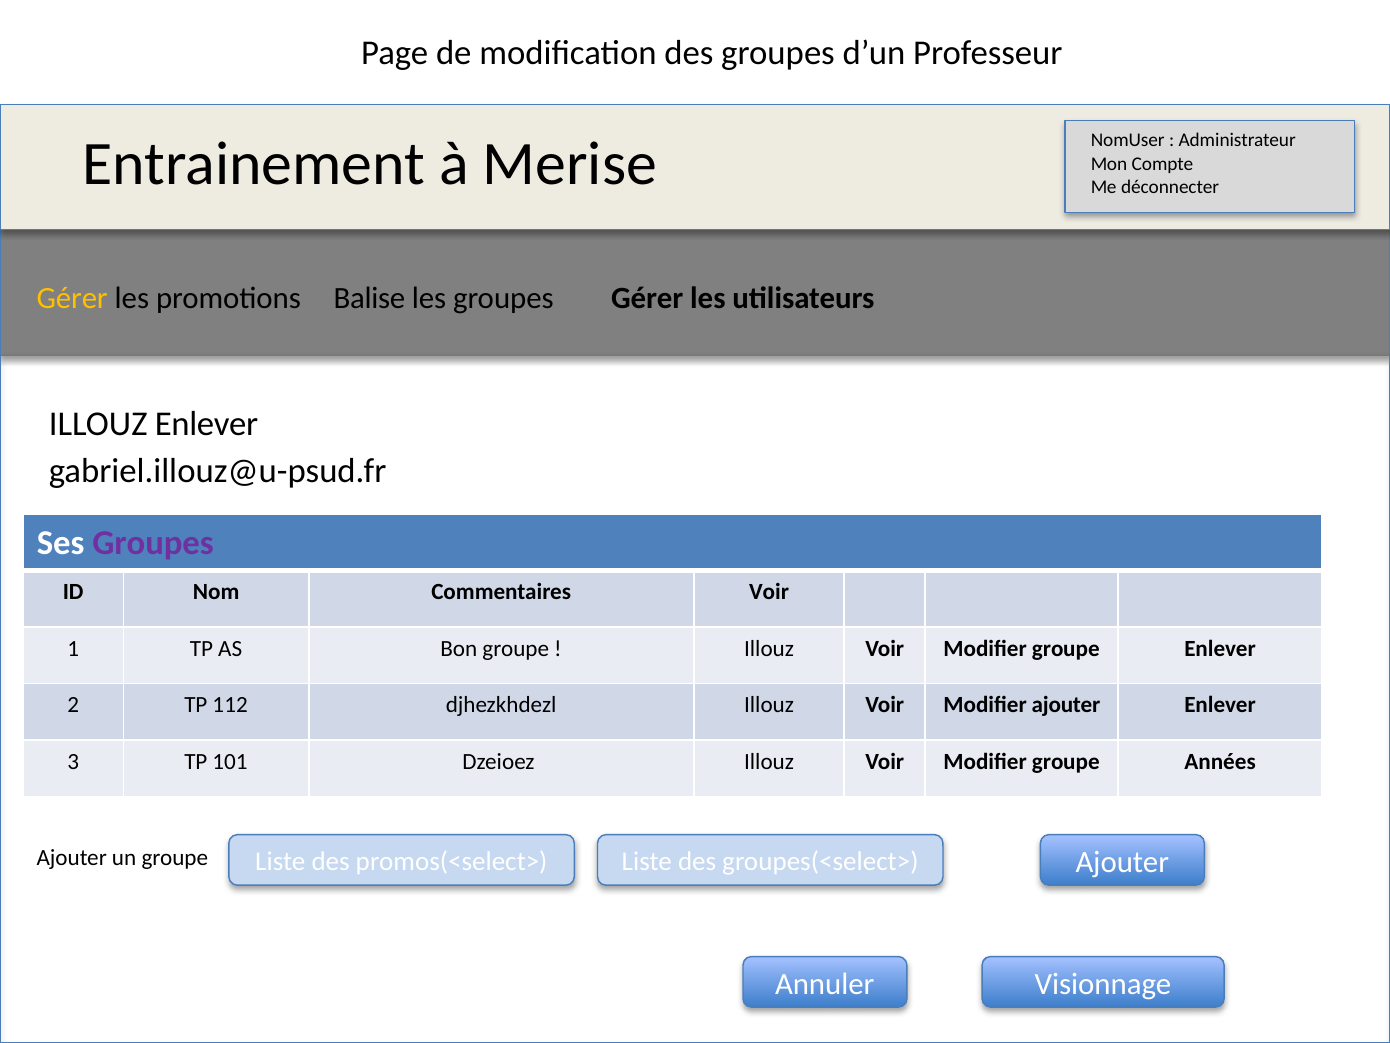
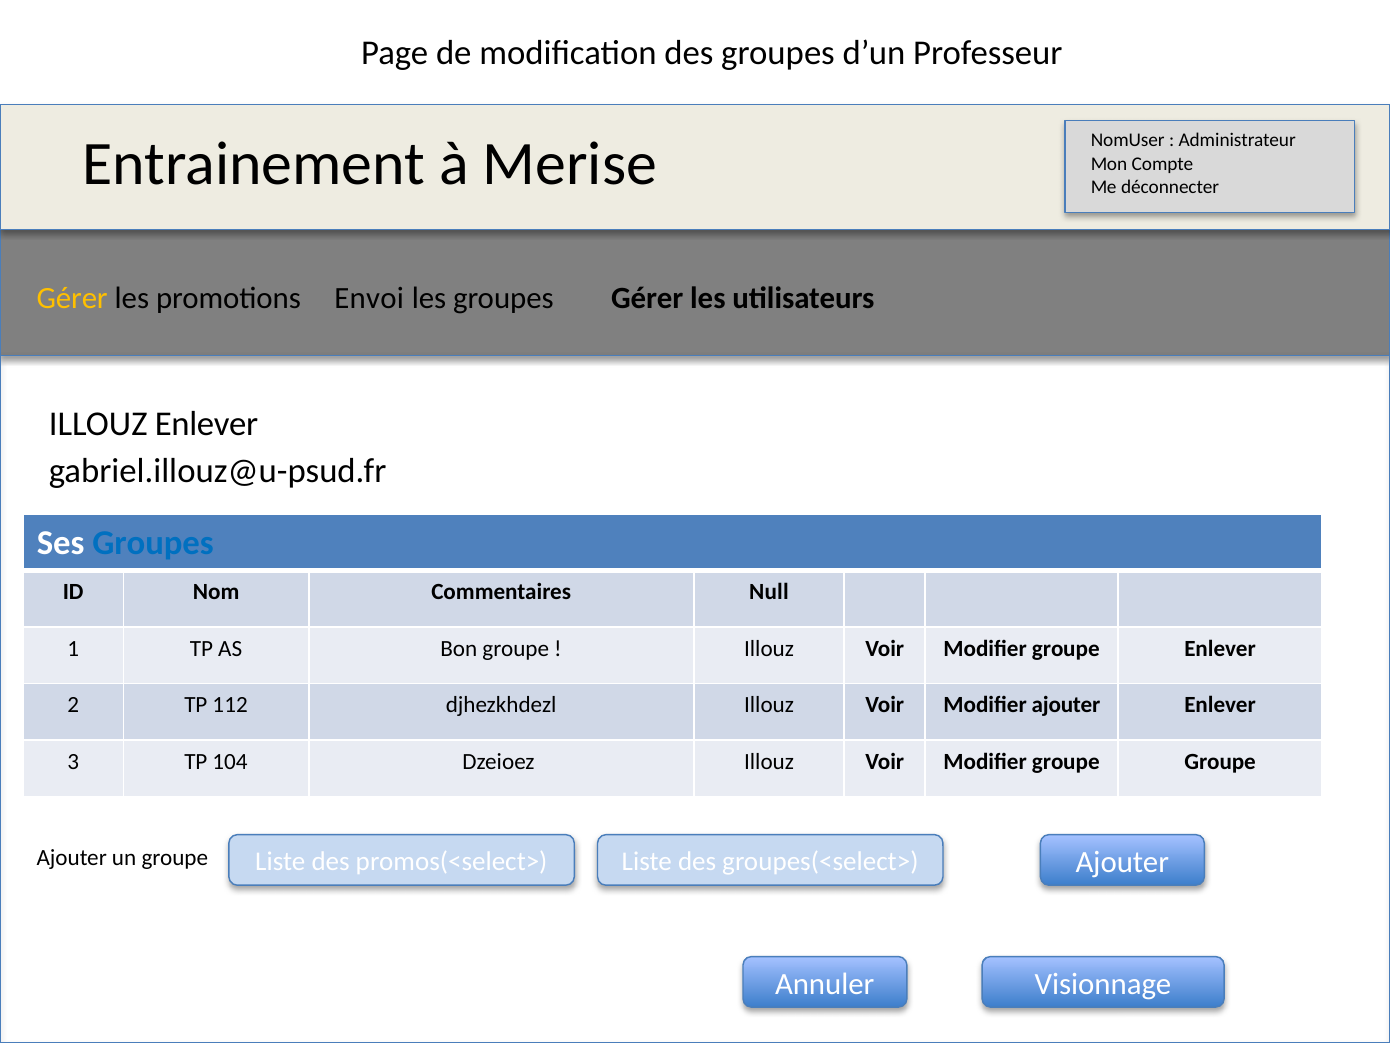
Balise: Balise -> Envoi
Groupes at (153, 543) colour: purple -> blue
Commentaires Voir: Voir -> Null
101: 101 -> 104
groupe Années: Années -> Groupe
